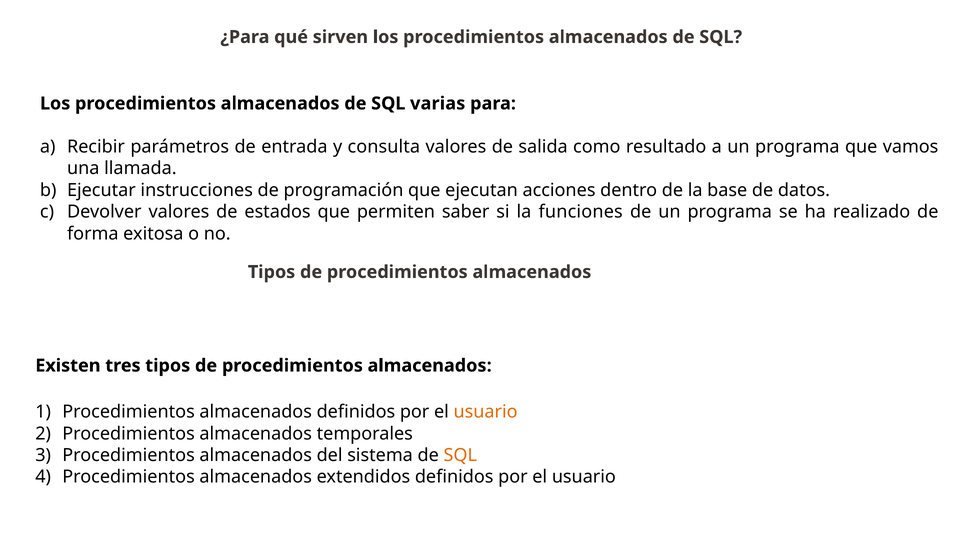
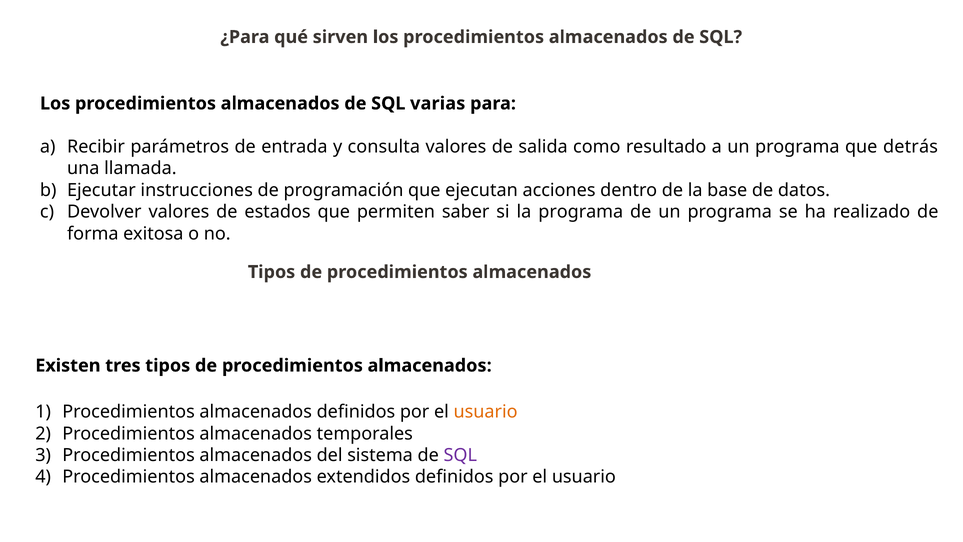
vamos: vamos -> detrás
la funciones: funciones -> programa
SQL at (460, 455) colour: orange -> purple
